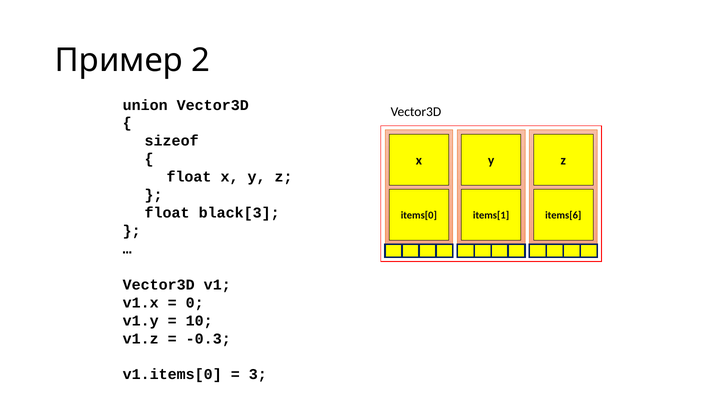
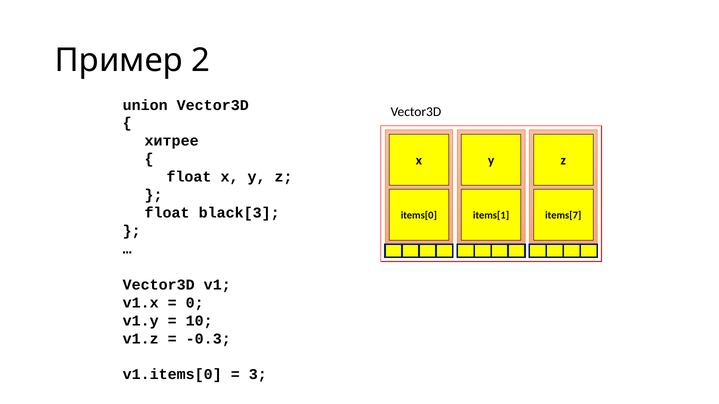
sizeof: sizeof -> хитрее
items[6: items[6 -> items[7
